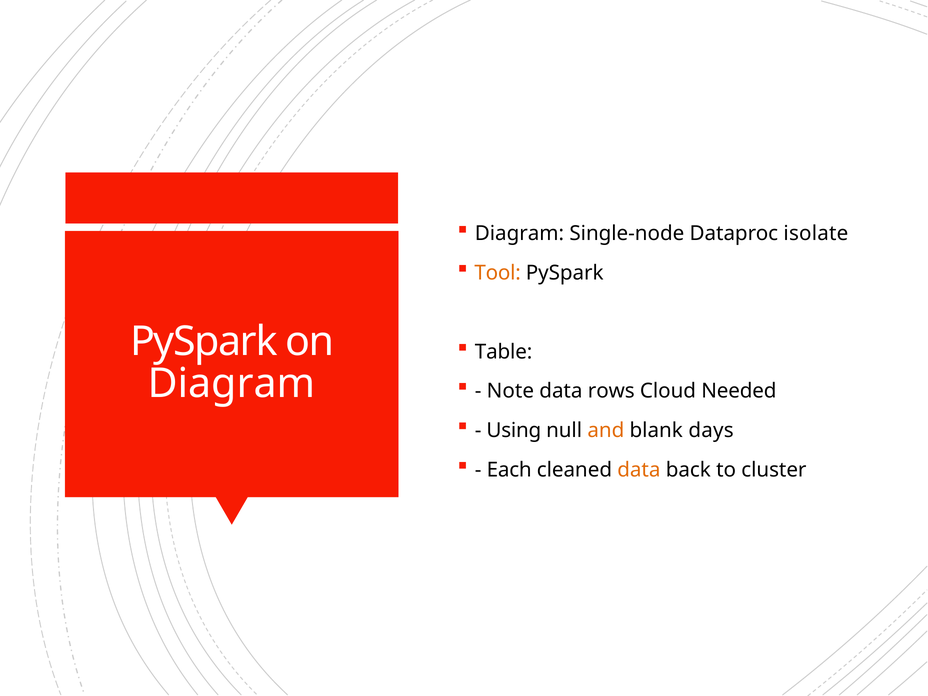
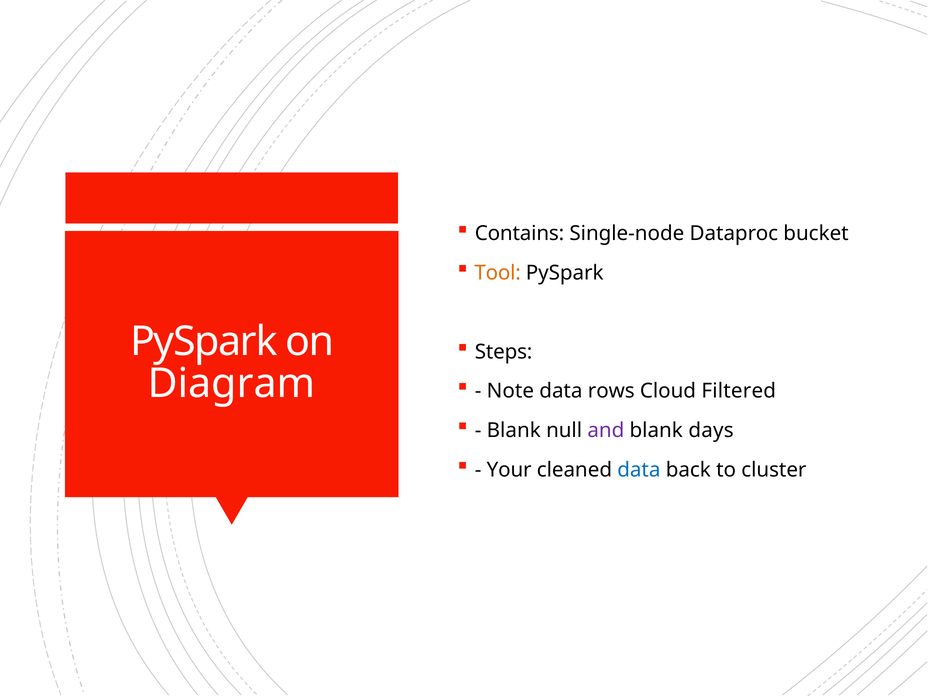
Diagram at (519, 234): Diagram -> Contains
isolate: isolate -> bucket
Table: Table -> Steps
Needed: Needed -> Filtered
Using at (514, 430): Using -> Blank
and colour: orange -> purple
Each: Each -> Your
data at (639, 470) colour: orange -> blue
